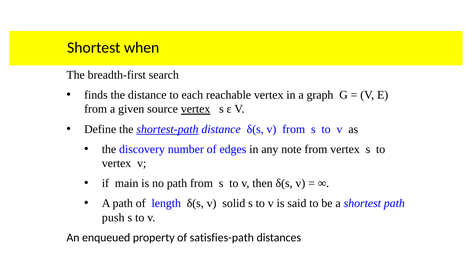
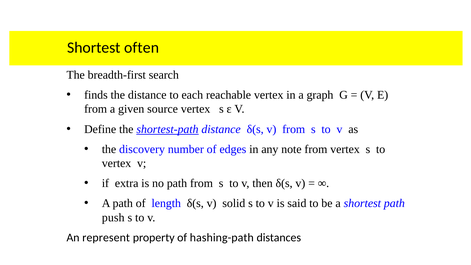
when: when -> often
vertex at (196, 109) underline: present -> none
main: main -> extra
enqueued: enqueued -> represent
satisfies-path: satisfies-path -> hashing-path
